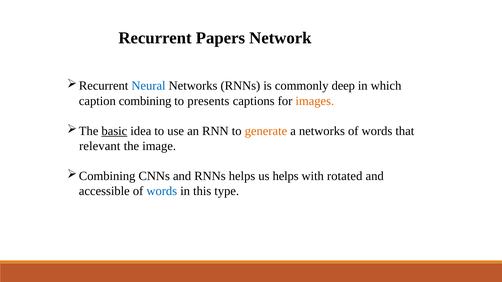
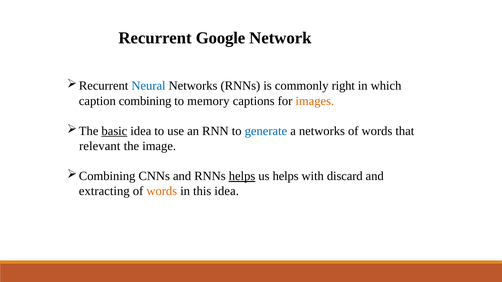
Papers: Papers -> Google
deep: deep -> right
presents: presents -> memory
generate colour: orange -> blue
helps at (242, 176) underline: none -> present
rotated: rotated -> discard
accessible: accessible -> extracting
words at (162, 191) colour: blue -> orange
this type: type -> idea
